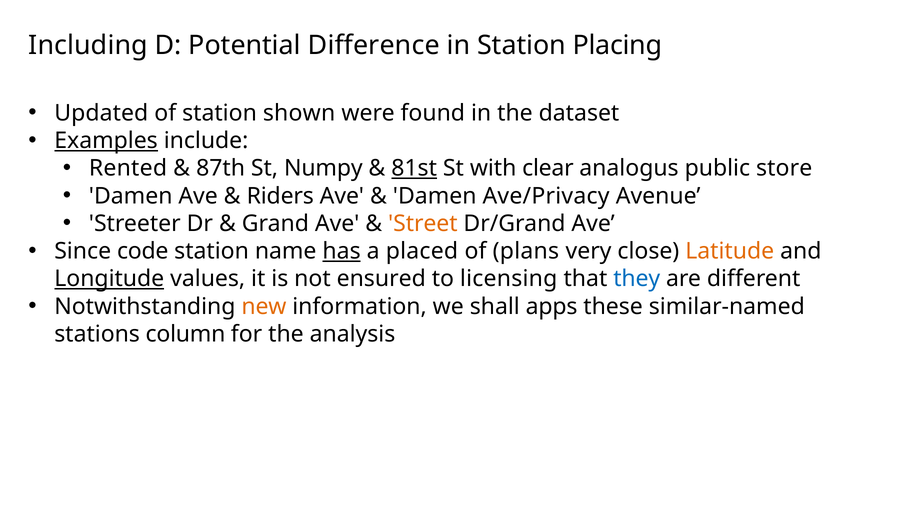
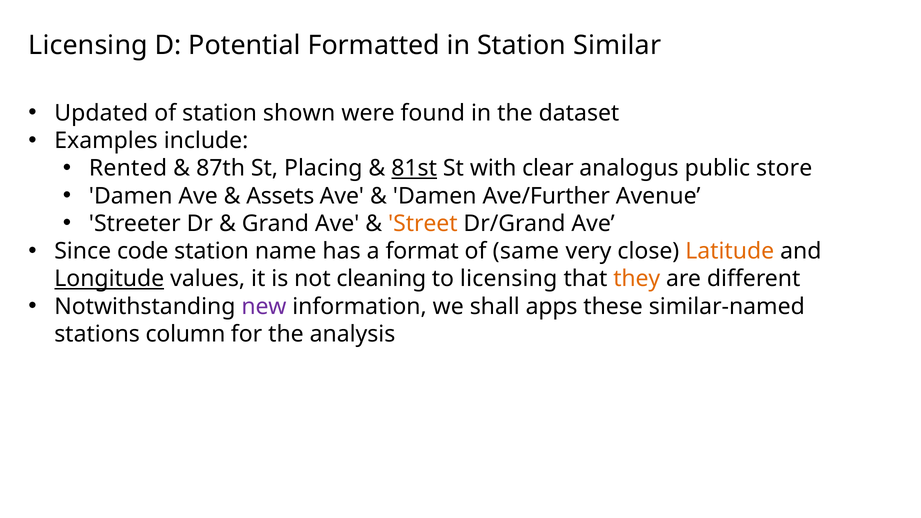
Including at (88, 46): Including -> Licensing
Difference: Difference -> Formatted
Placing: Placing -> Similar
Examples underline: present -> none
Numpy: Numpy -> Placing
Riders: Riders -> Assets
Ave/Privacy: Ave/Privacy -> Ave/Further
has underline: present -> none
placed: placed -> format
plans: plans -> same
ensured: ensured -> cleaning
they colour: blue -> orange
new colour: orange -> purple
